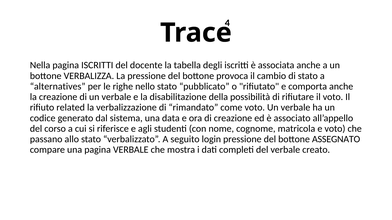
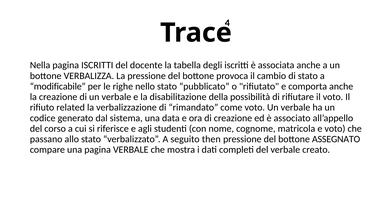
alternatives: alternatives -> modificabile
login: login -> then
